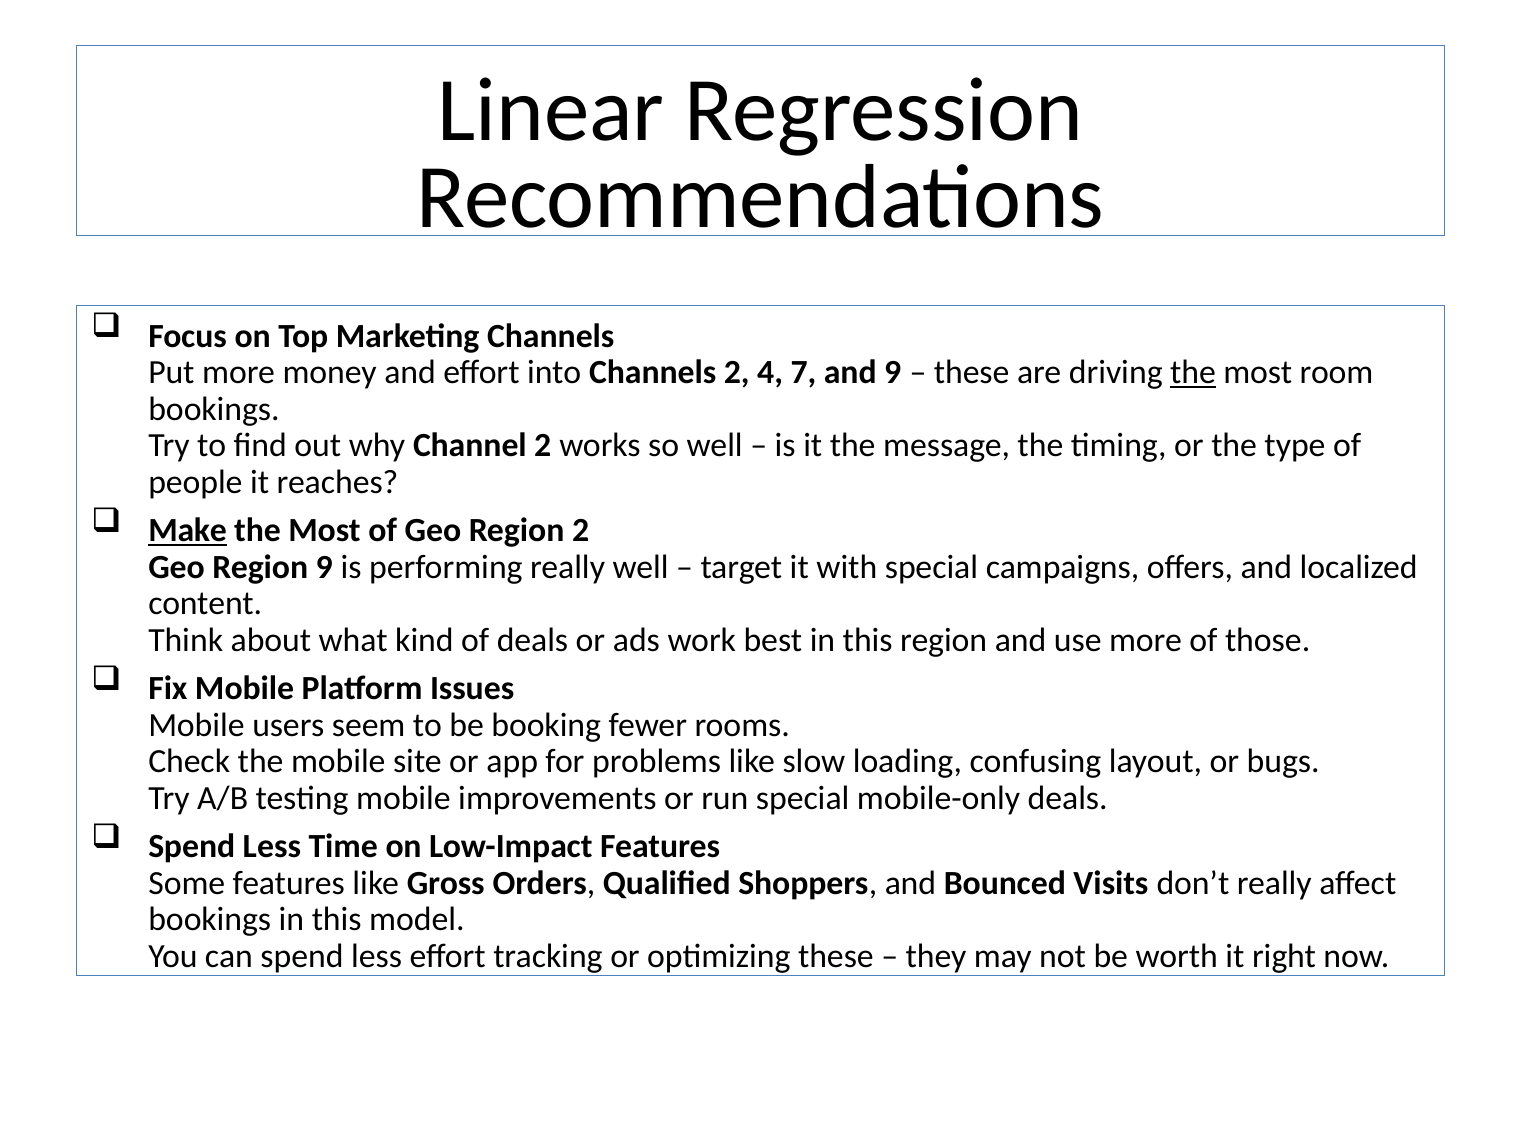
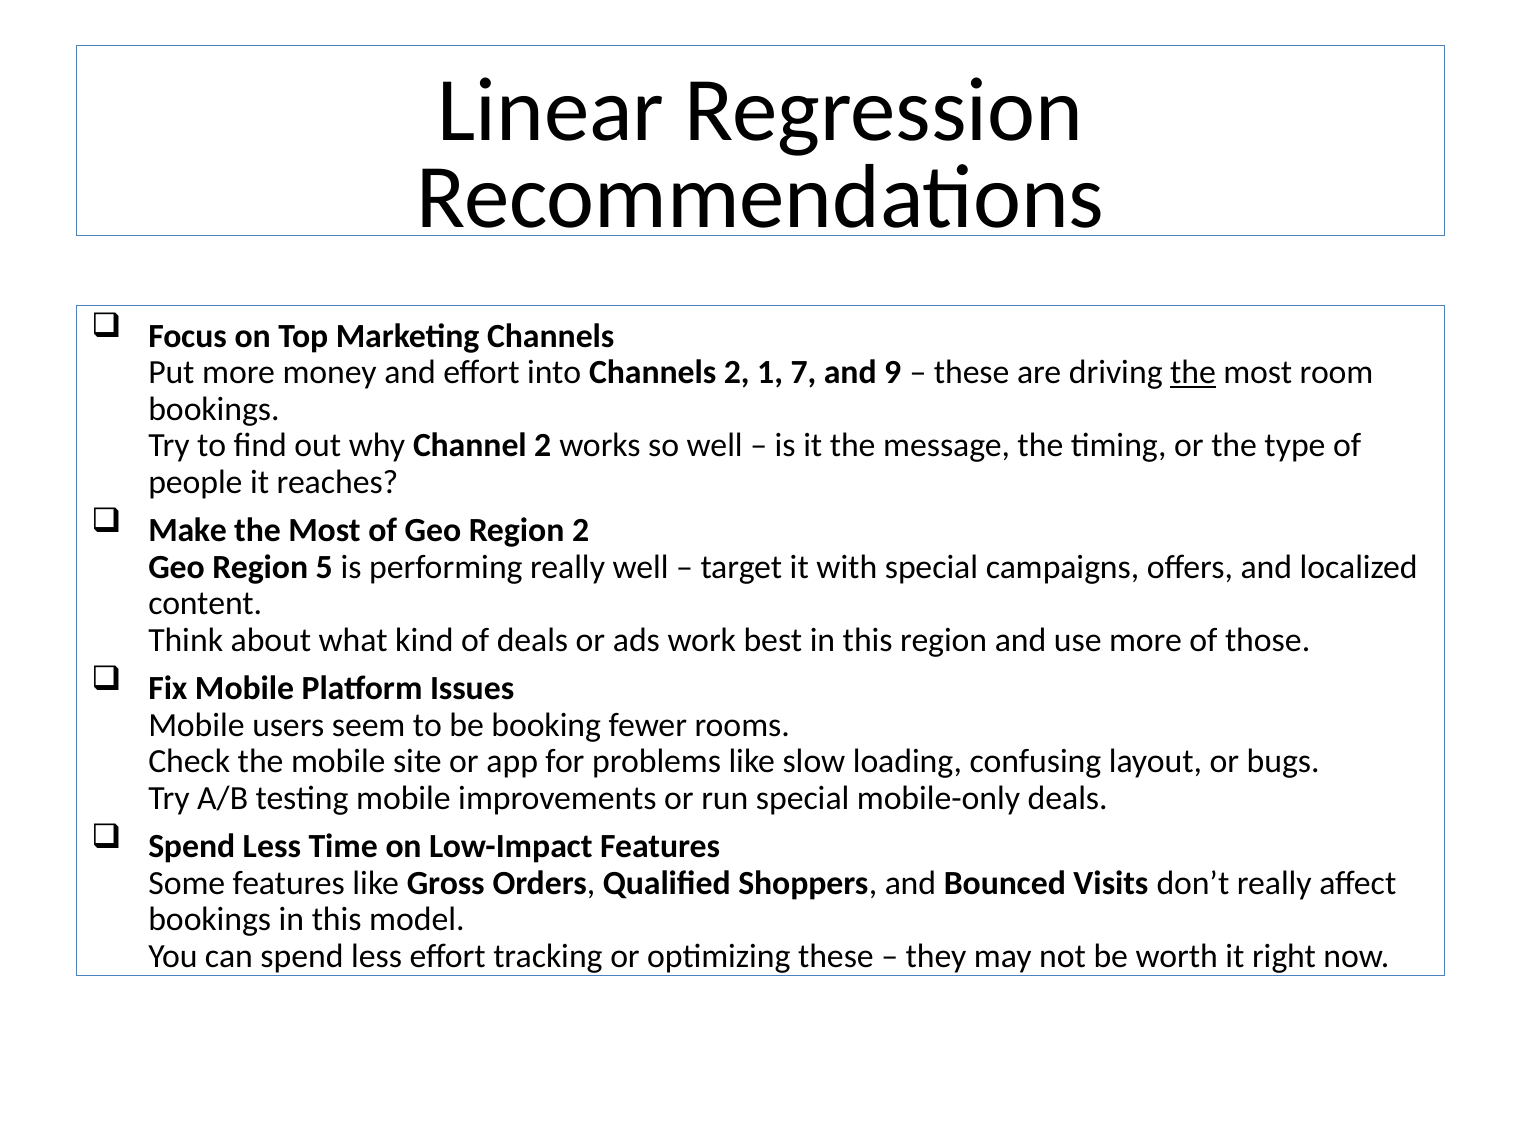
4: 4 -> 1
Make underline: present -> none
Region 9: 9 -> 5
